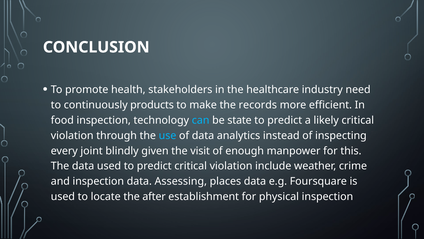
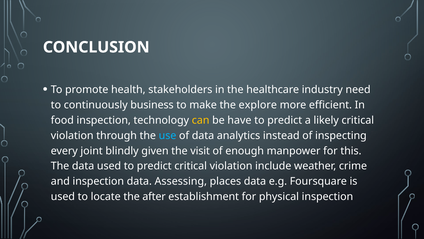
products: products -> business
records: records -> explore
can colour: light blue -> yellow
state: state -> have
